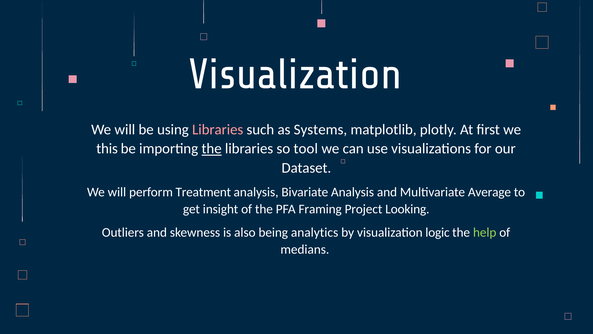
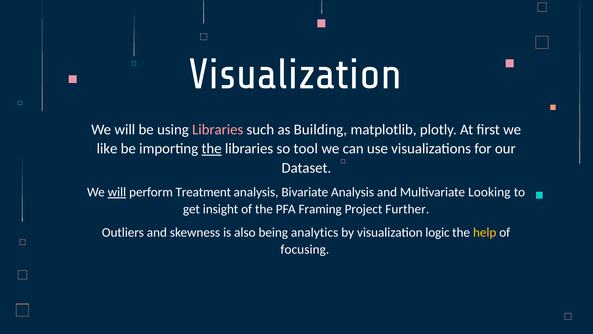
Systems: Systems -> Building
this: this -> like
will at (117, 192) underline: none -> present
Average: Average -> Looking
Looking: Looking -> Further
help colour: light green -> yellow
medians: medians -> focusing
